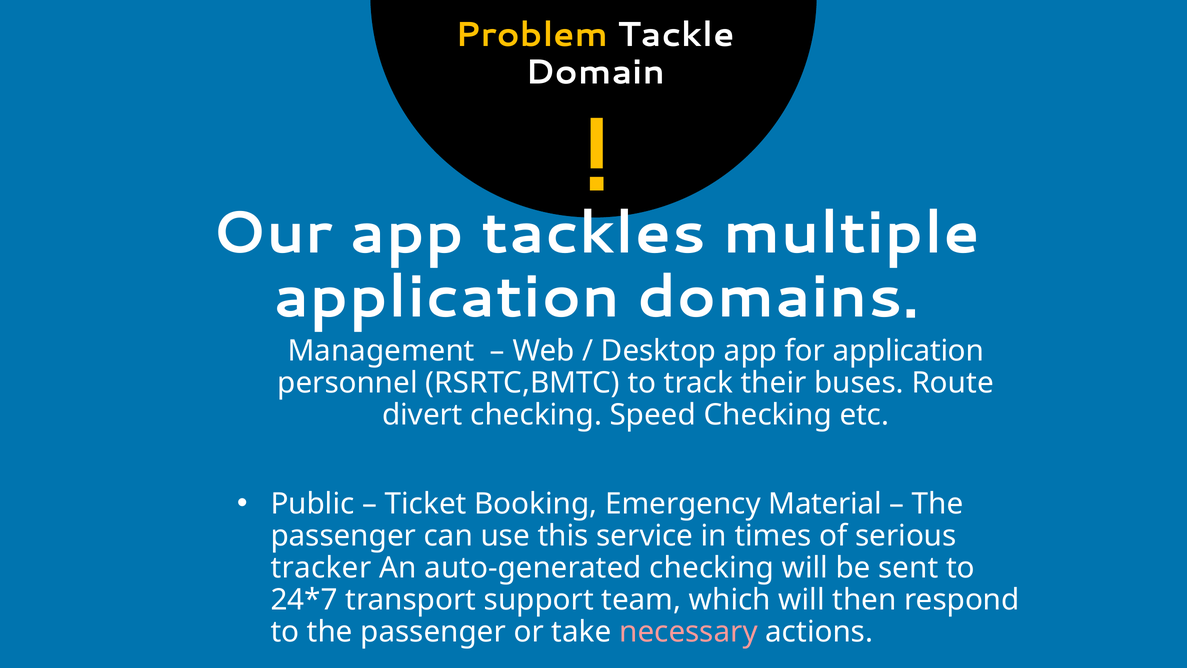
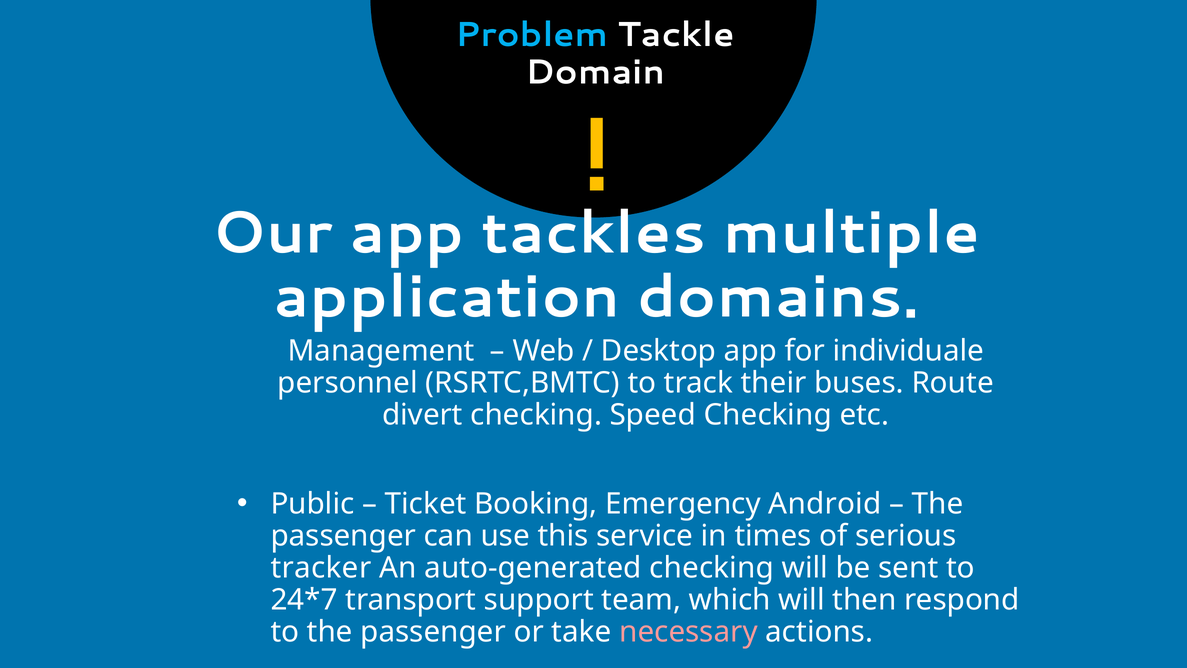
Problem colour: yellow -> light blue
for application: application -> individuale
Material: Material -> Android
